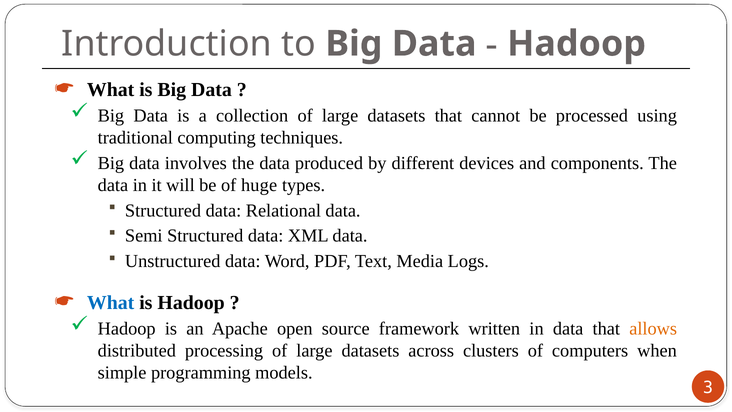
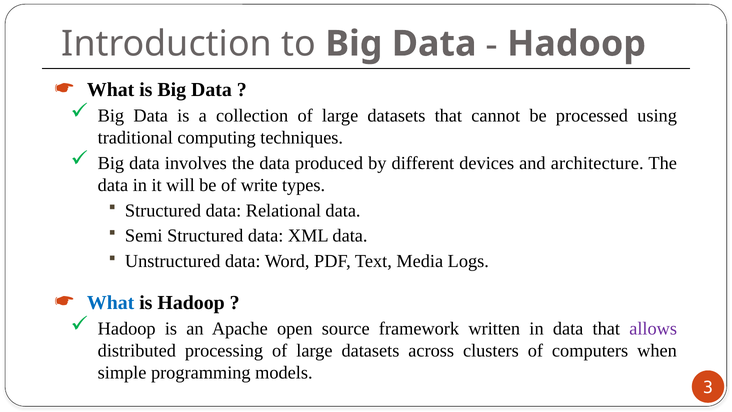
components: components -> architecture
huge: huge -> write
allows colour: orange -> purple
